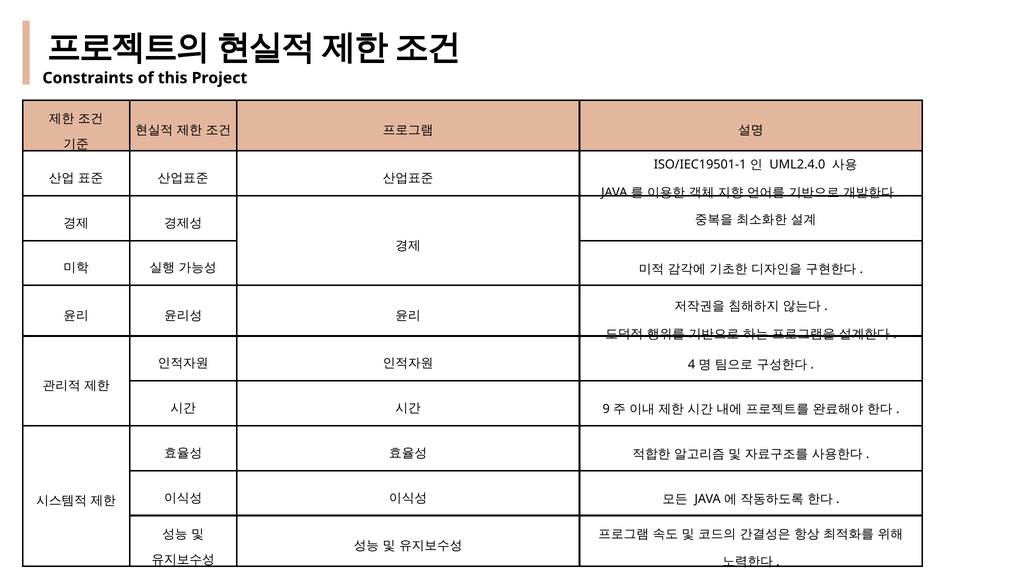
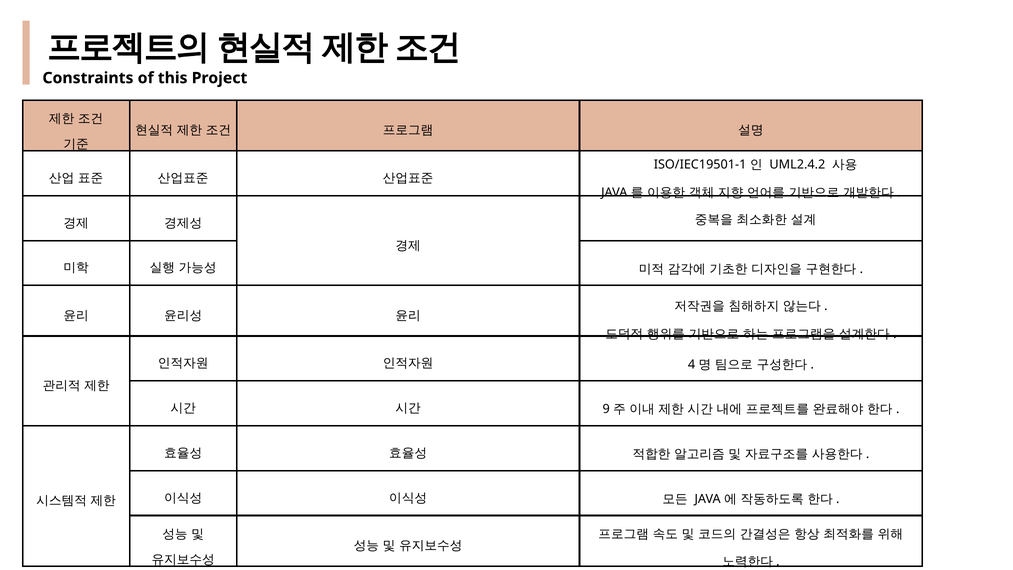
UML2.4.0: UML2.4.0 -> UML2.4.2
